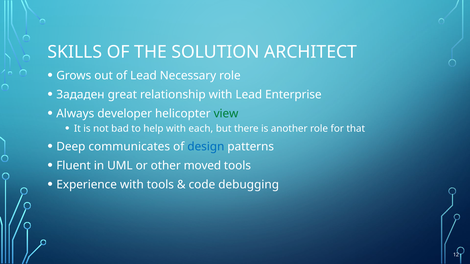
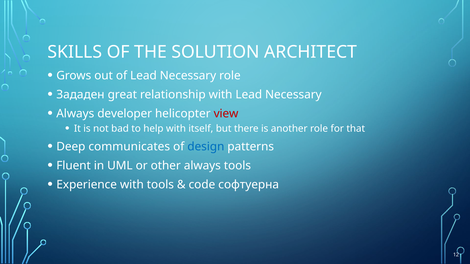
with Lead Enterprise: Enterprise -> Necessary
view colour: green -> red
each: each -> itself
other moved: moved -> always
debugging: debugging -> софтуерна
